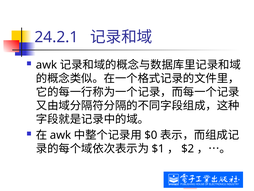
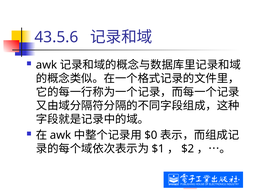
24.2.1: 24.2.1 -> 43.5.6
